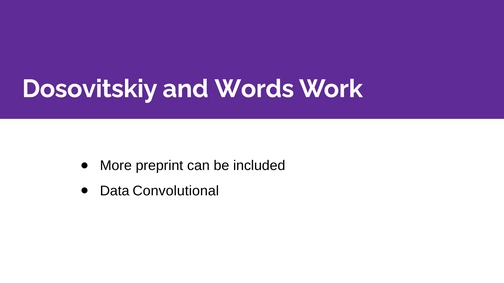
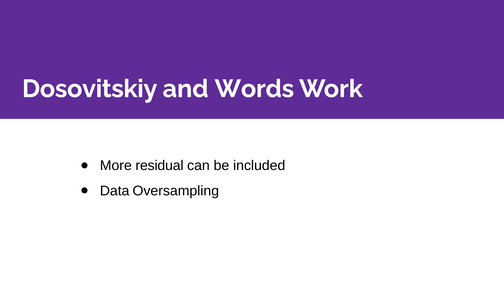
preprint: preprint -> residual
Convolutional: Convolutional -> Oversampling
